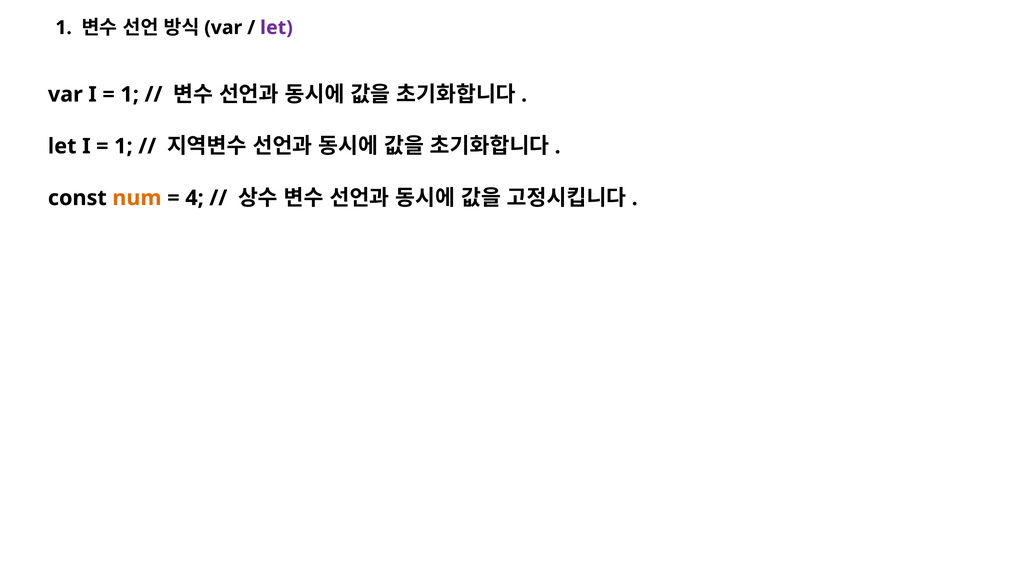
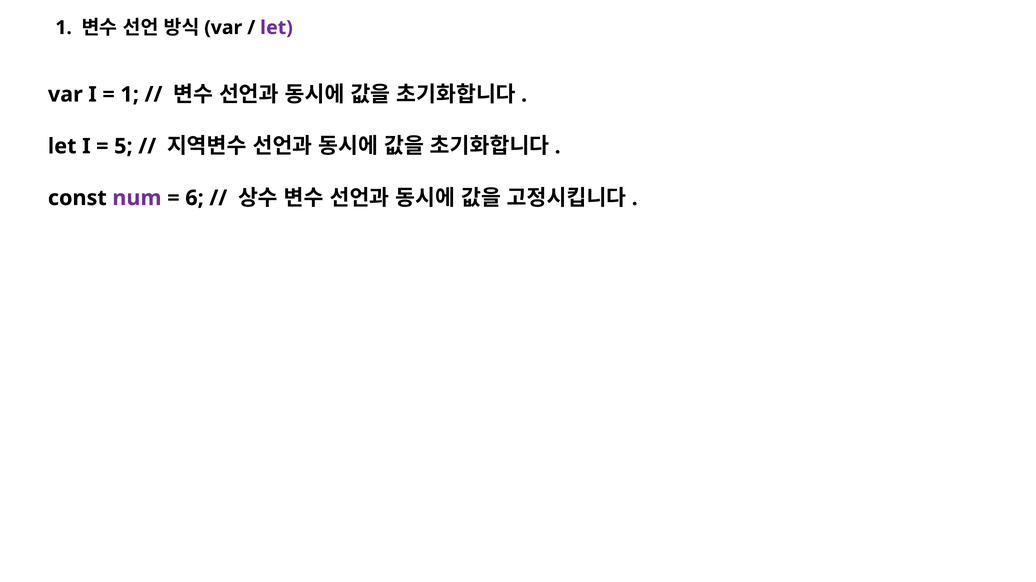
1 at (123, 146): 1 -> 5
num colour: orange -> purple
4: 4 -> 6
